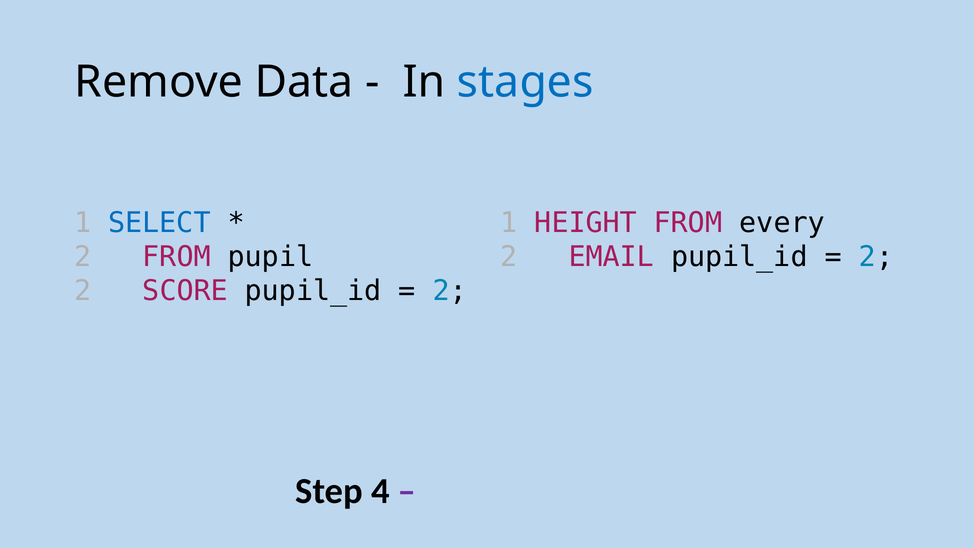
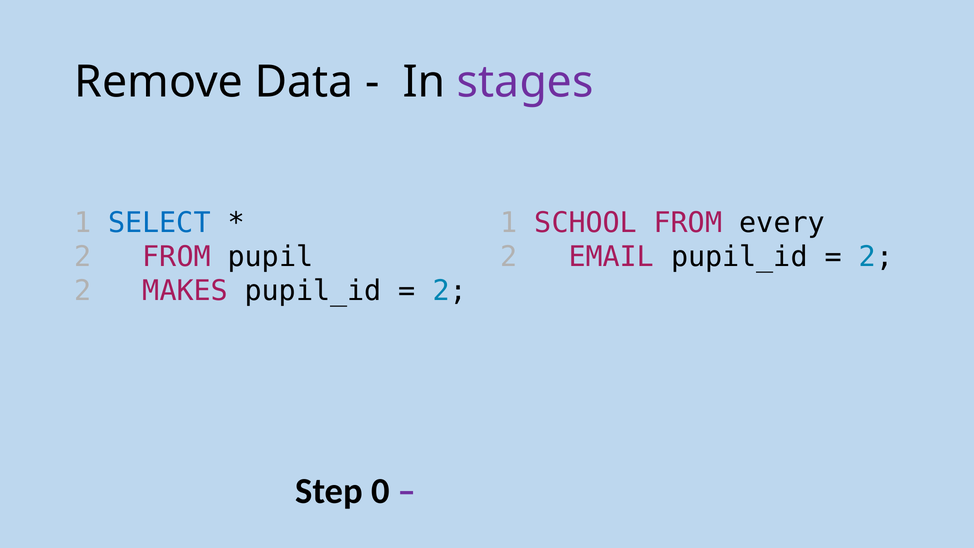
stages colour: blue -> purple
HEIGHT: HEIGHT -> SCHOOL
SCORE: SCORE -> MAKES
4: 4 -> 0
